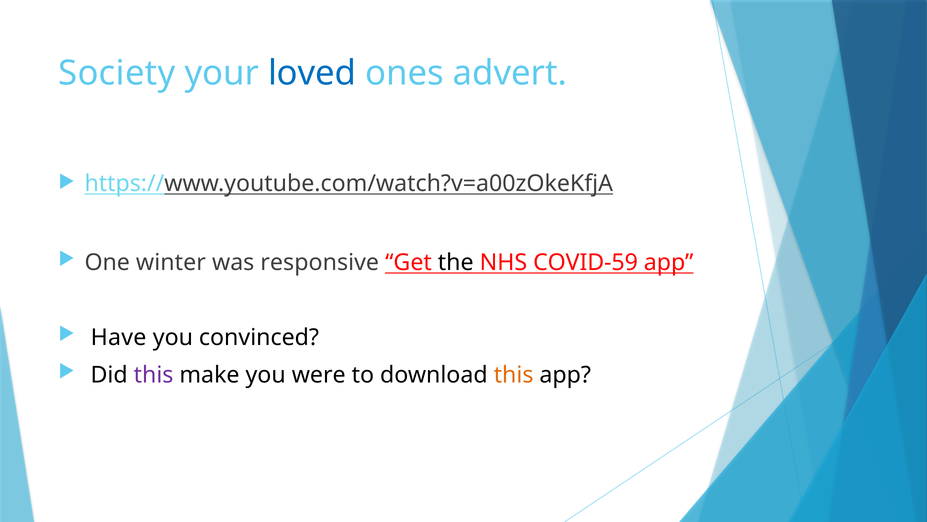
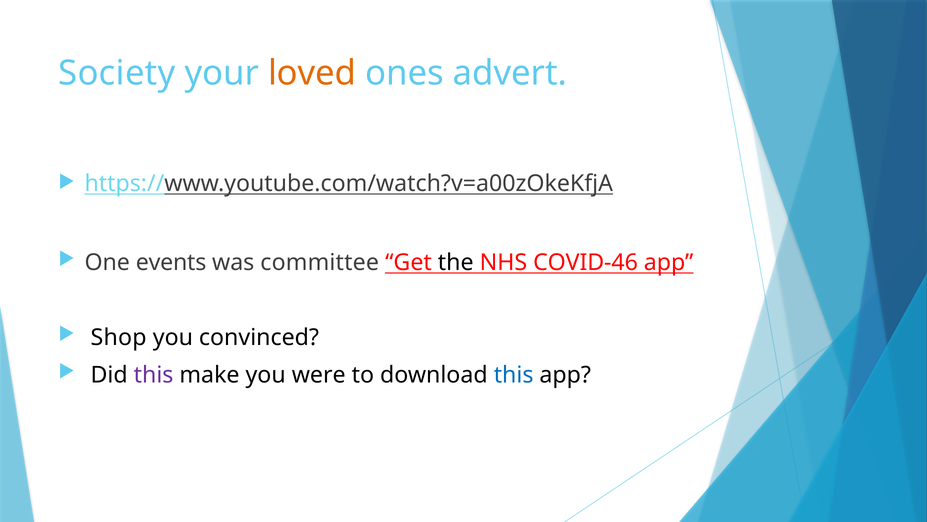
loved colour: blue -> orange
winter: winter -> events
responsive: responsive -> committee
COVID-59: COVID-59 -> COVID-46
Have: Have -> Shop
this at (514, 374) colour: orange -> blue
